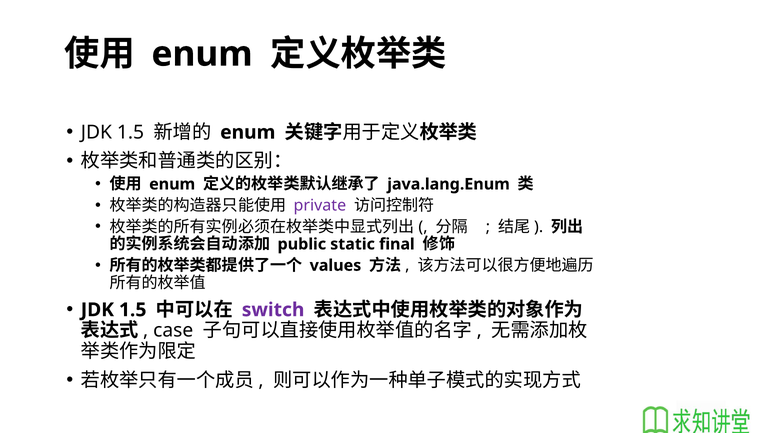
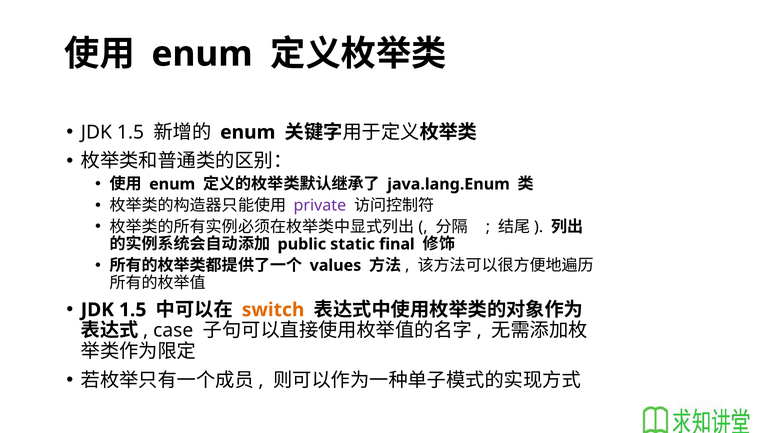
switch colour: purple -> orange
